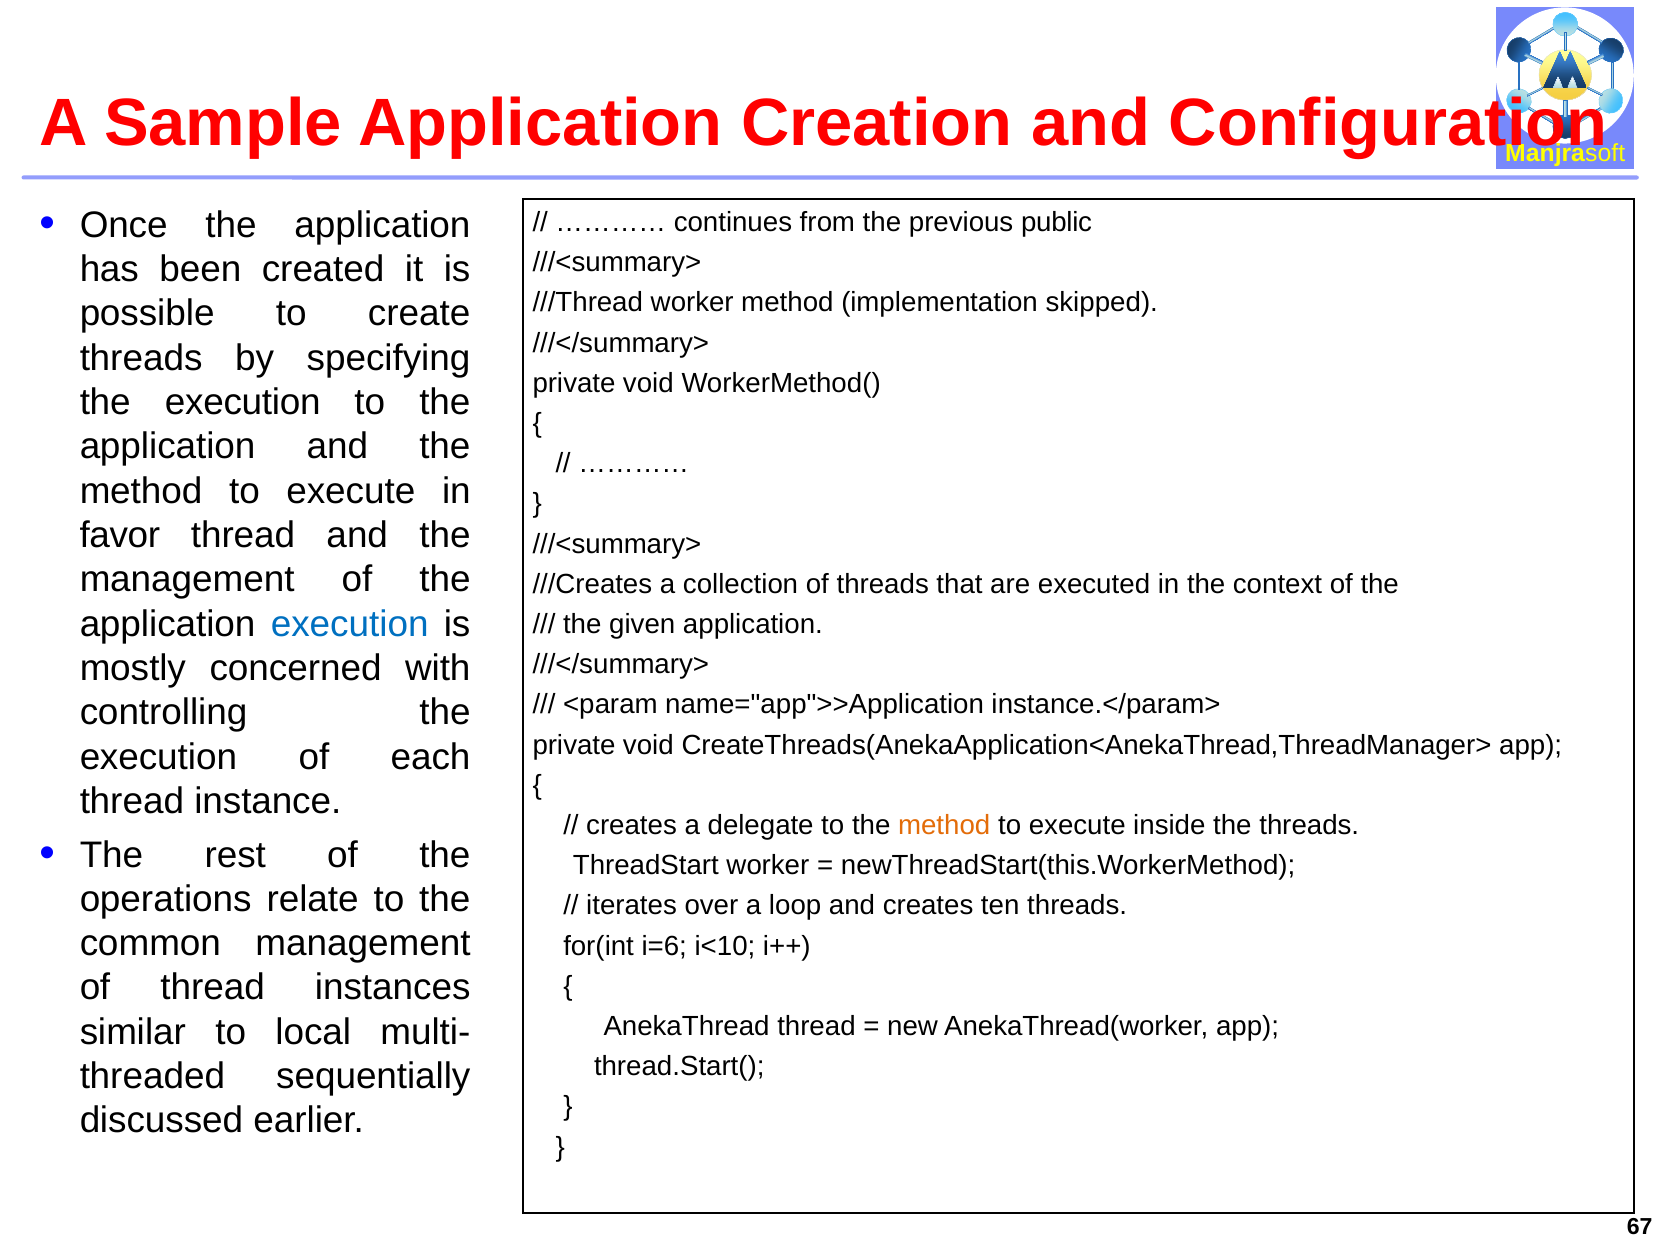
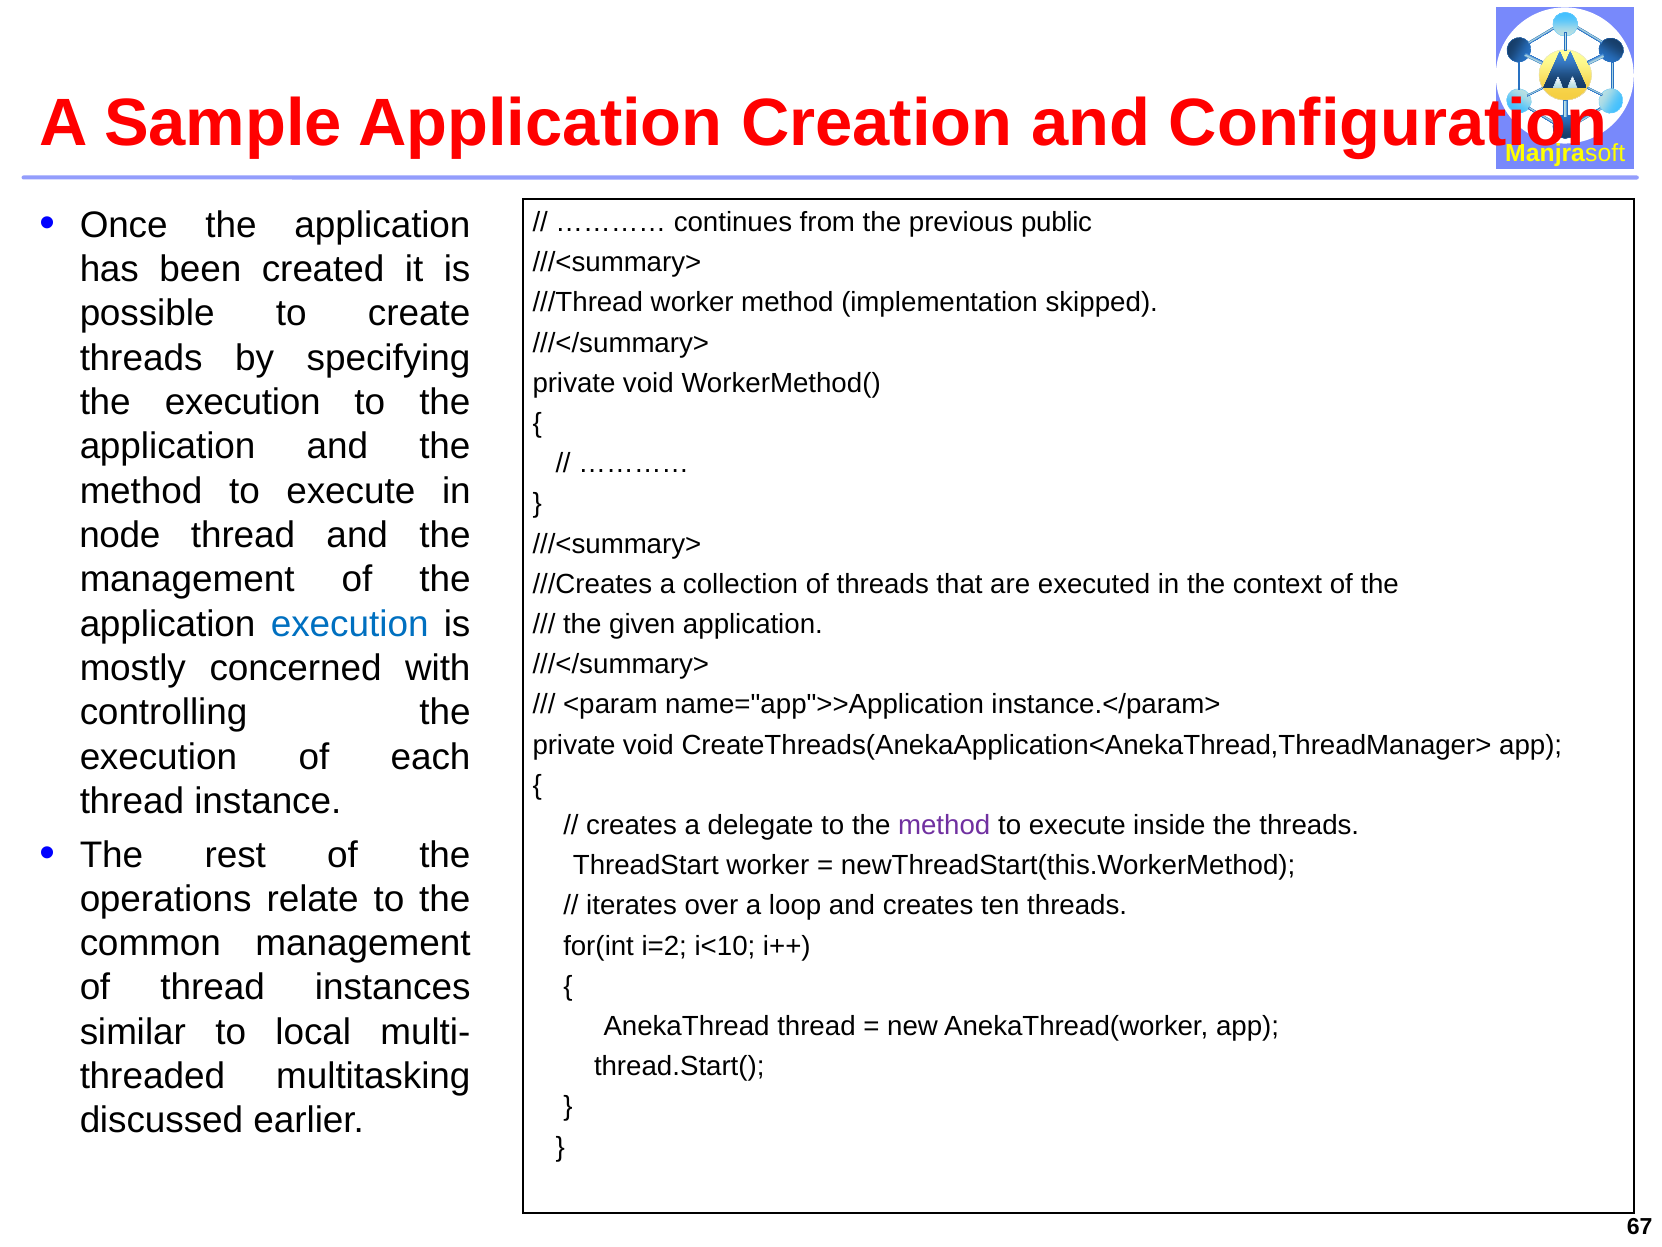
favor: favor -> node
method at (944, 825) colour: orange -> purple
i=6: i=6 -> i=2
sequentially: sequentially -> multitasking
